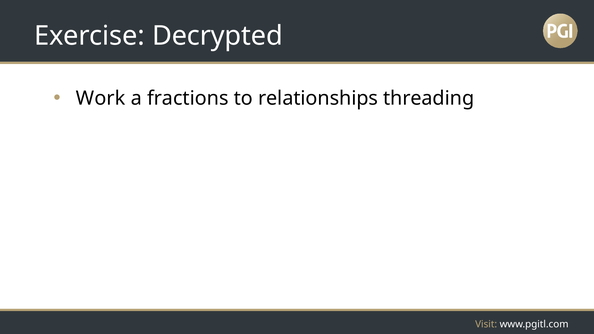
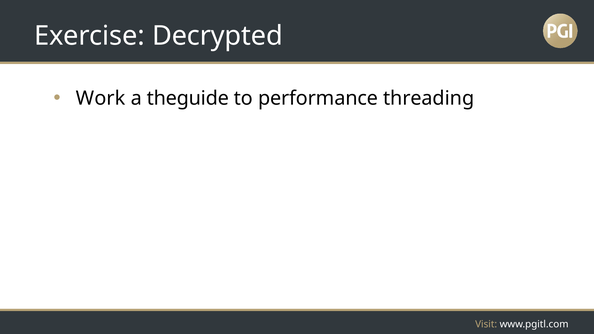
fractions: fractions -> theguide
relationships: relationships -> performance
